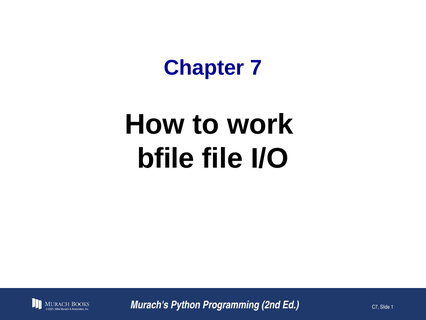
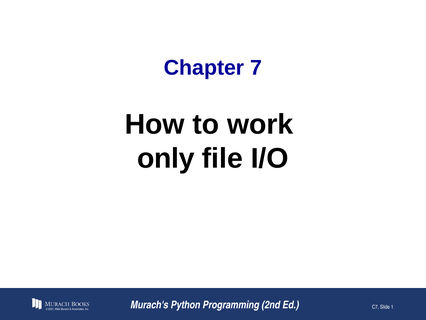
bfile: bfile -> only
